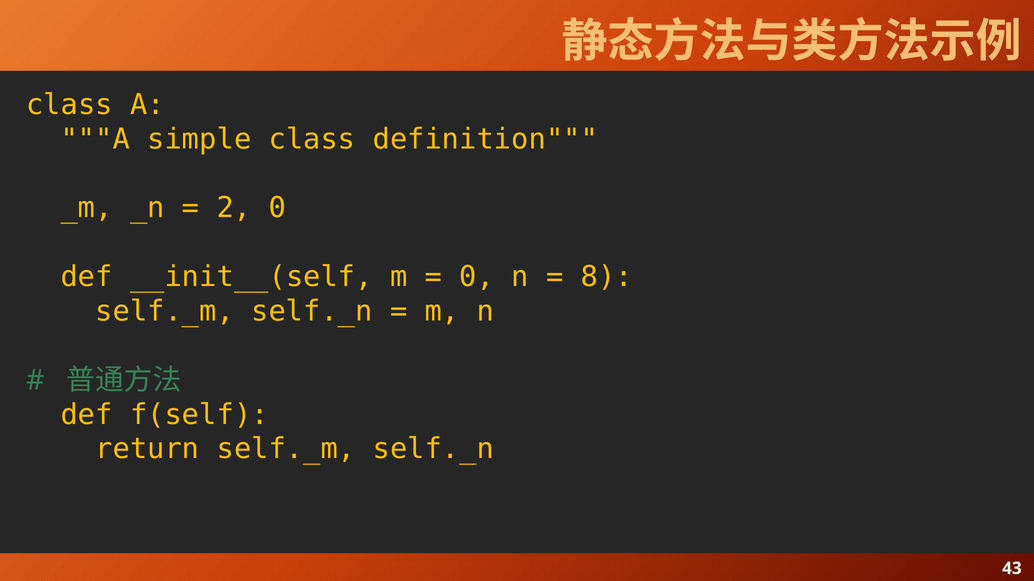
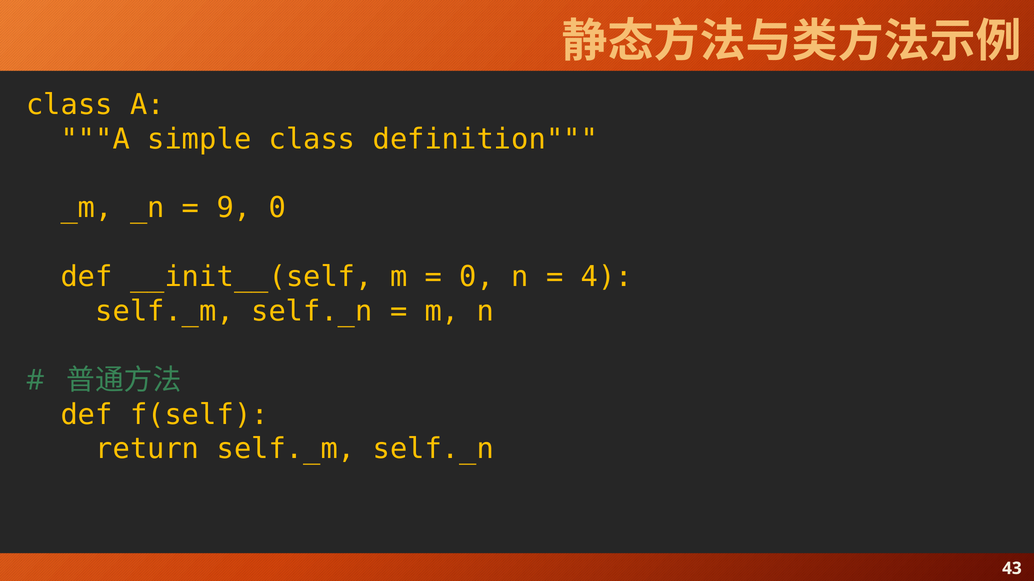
2: 2 -> 9
8: 8 -> 4
